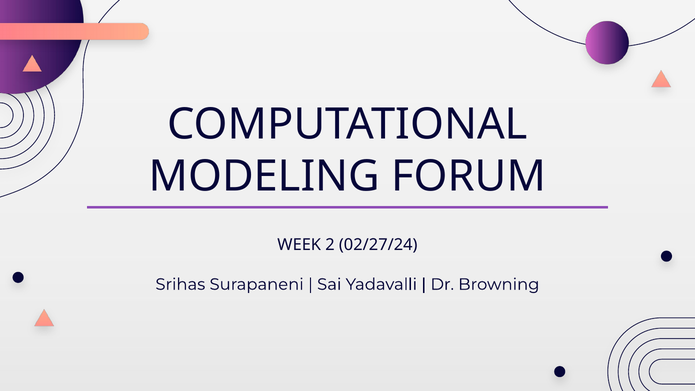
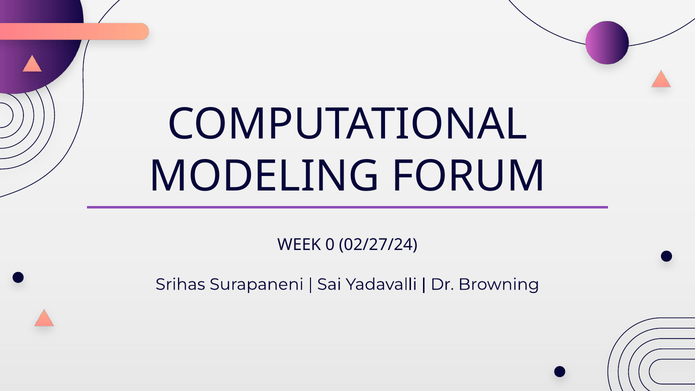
2: 2 -> 0
